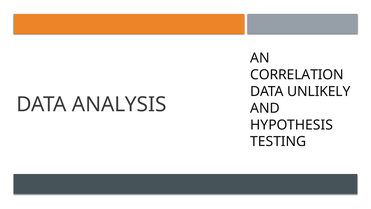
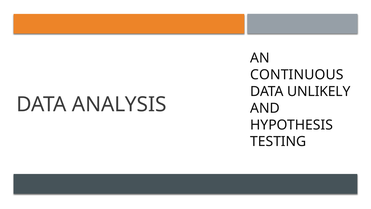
CORRELATION: CORRELATION -> CONTINUOUS
